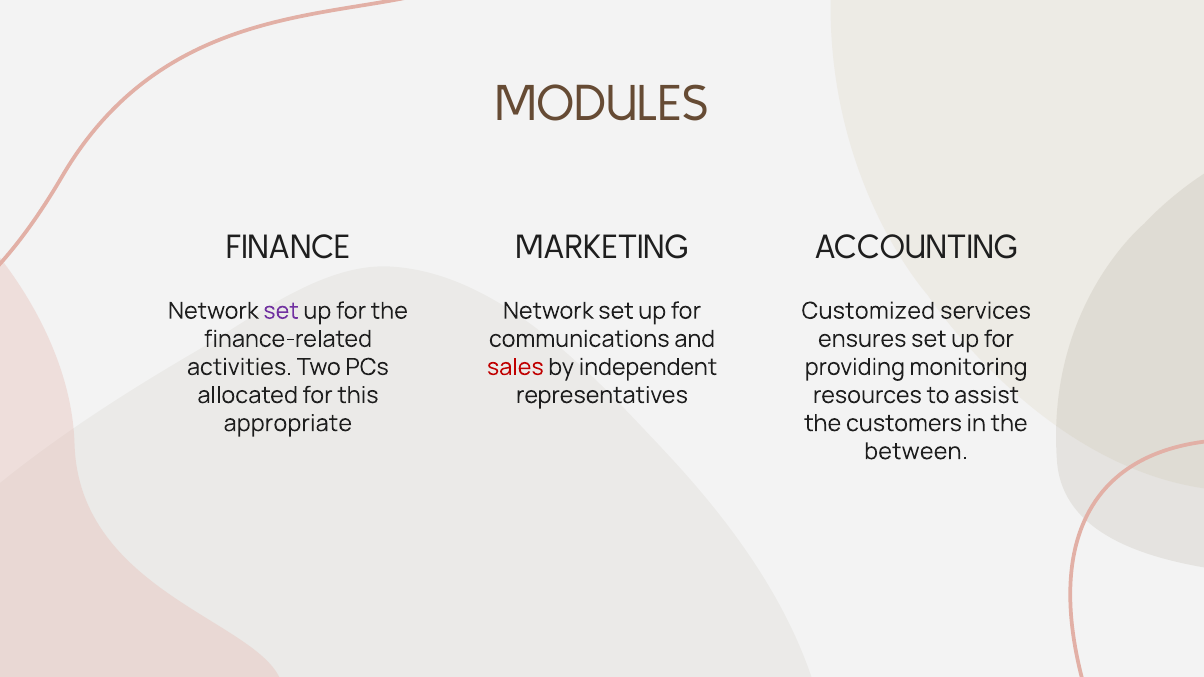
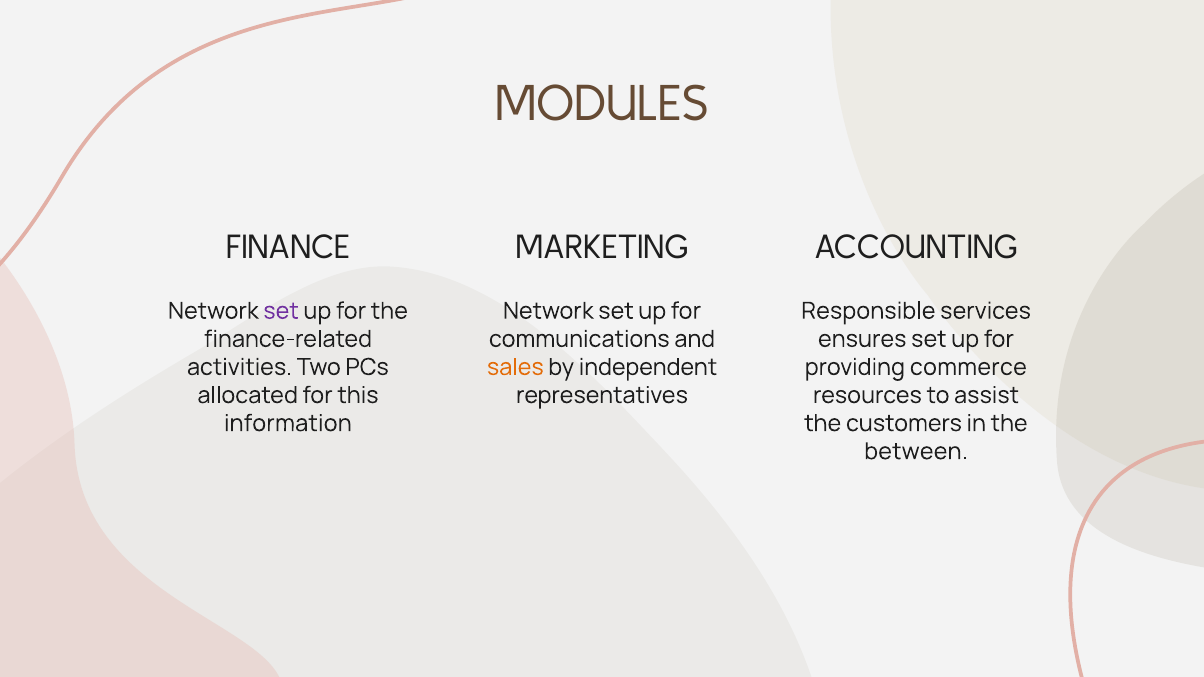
Customized: Customized -> Responsible
sales colour: red -> orange
monitoring: monitoring -> commerce
appropriate: appropriate -> information
